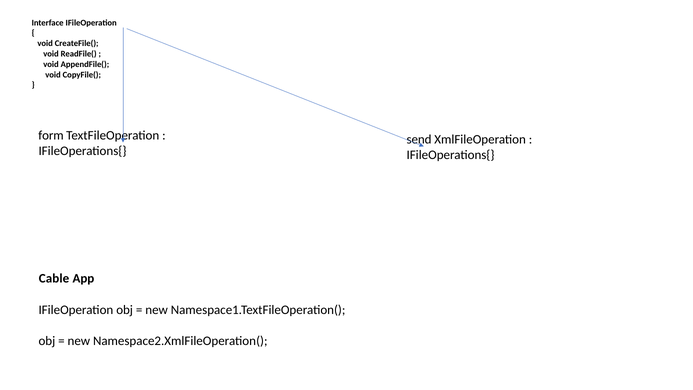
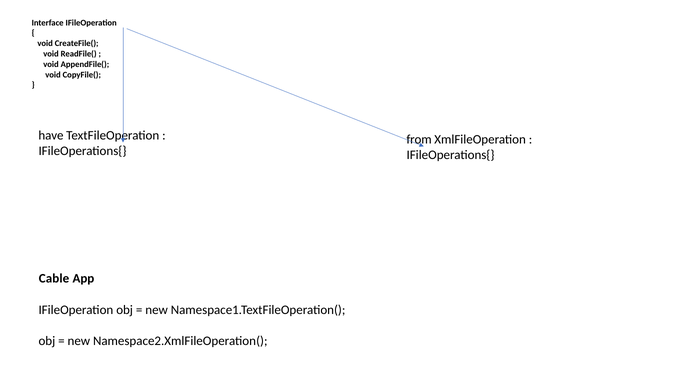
form: form -> have
send: send -> from
